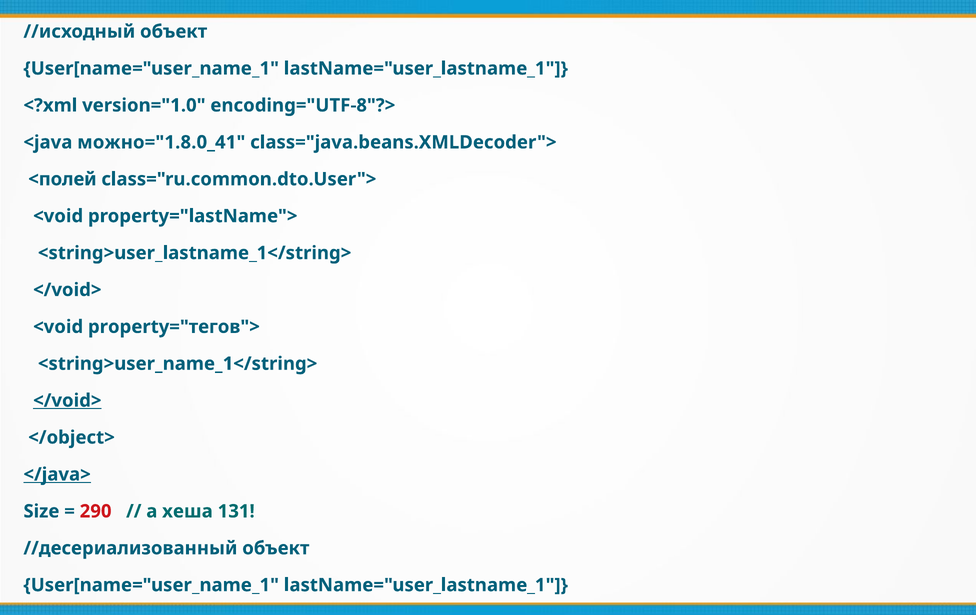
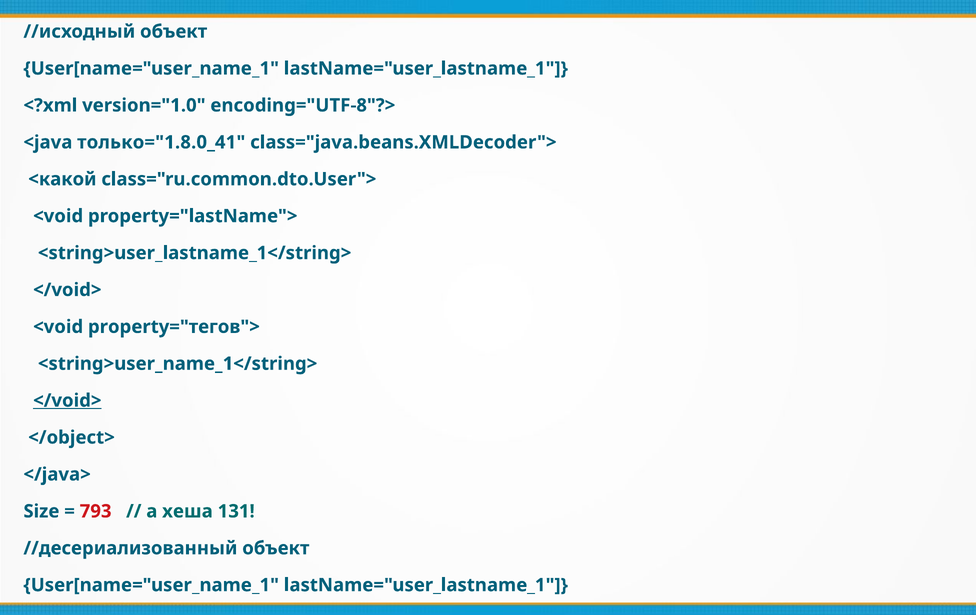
можно="1.8.0_41: можно="1.8.0_41 -> только="1.8.0_41
<полей: <полей -> <какой
</java> underline: present -> none
290: 290 -> 793
